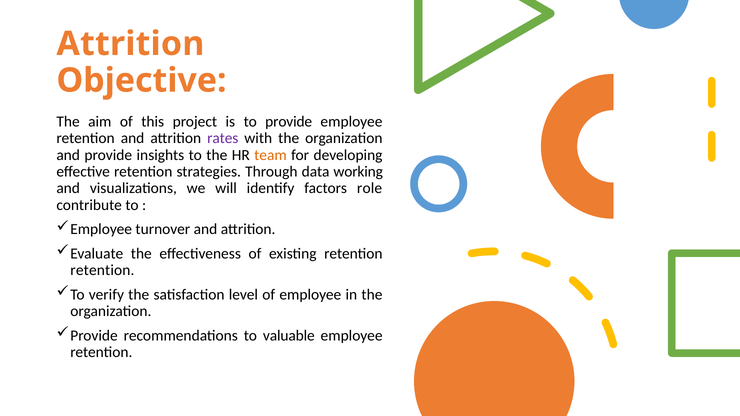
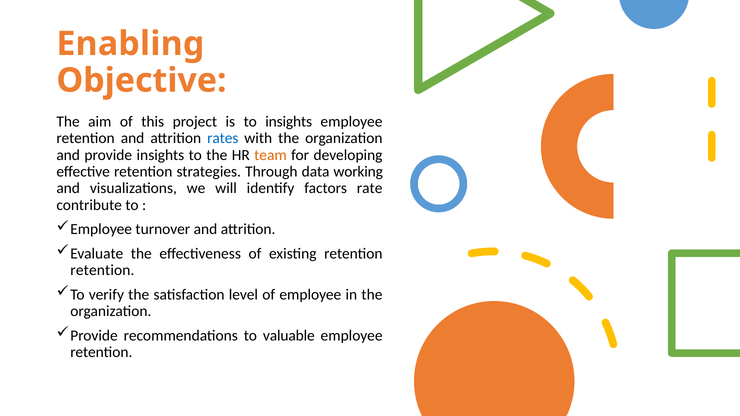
Attrition at (130, 44): Attrition -> Enabling
to provide: provide -> insights
rates colour: purple -> blue
role: role -> rate
